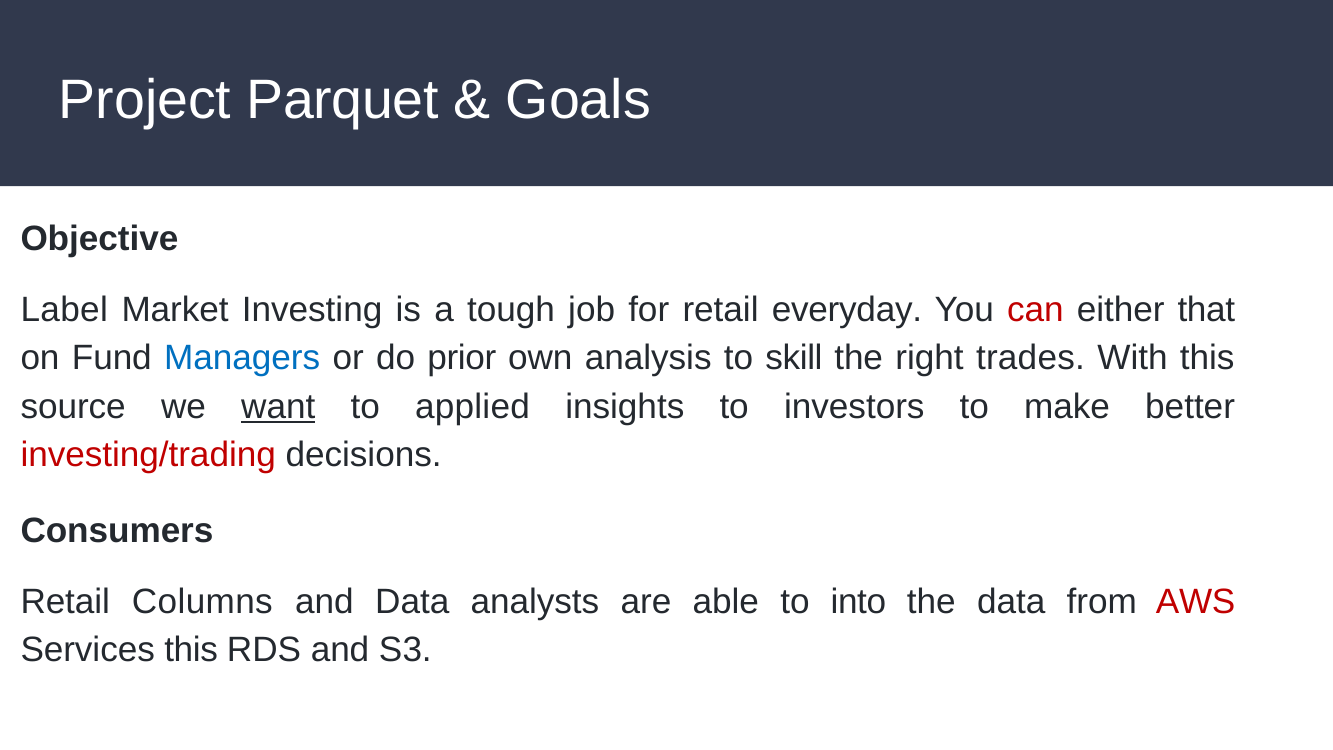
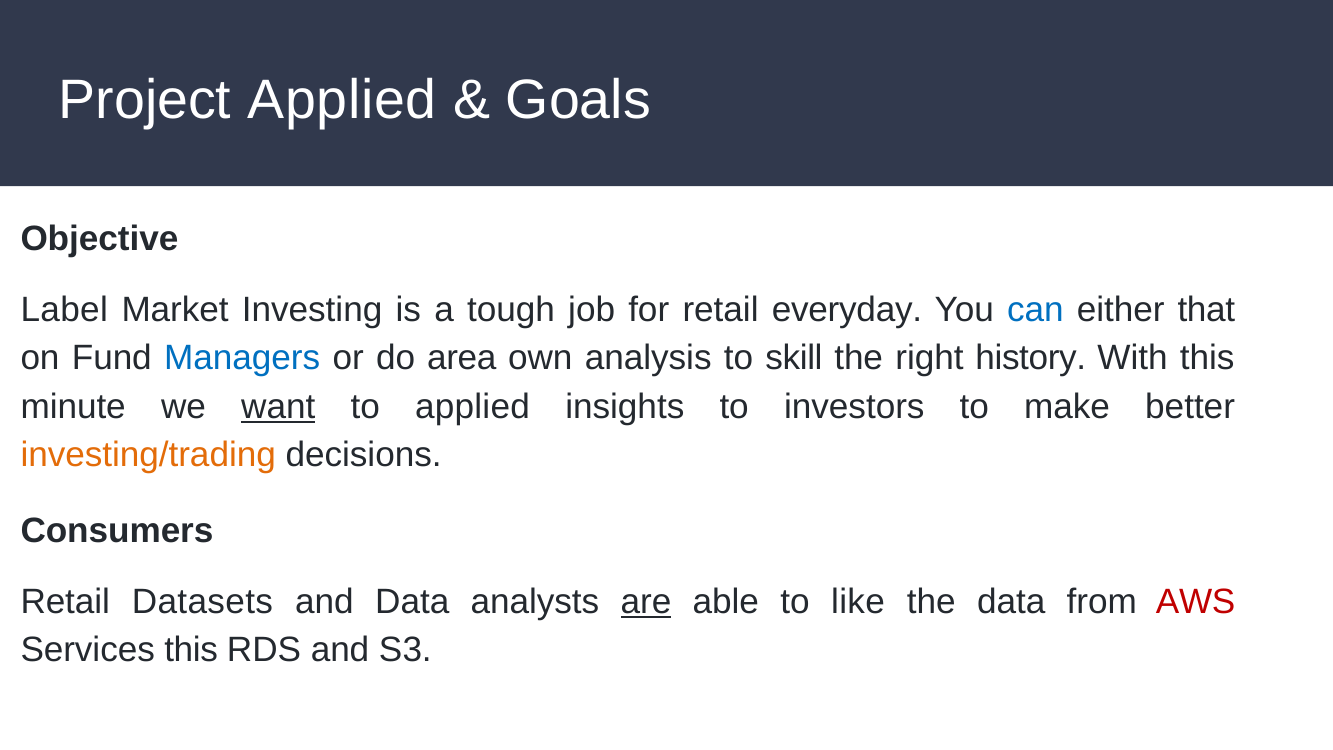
Project Parquet: Parquet -> Applied
can colour: red -> blue
prior: prior -> area
trades: trades -> history
source: source -> minute
investing/trading colour: red -> orange
Columns: Columns -> Datasets
are underline: none -> present
into: into -> like
